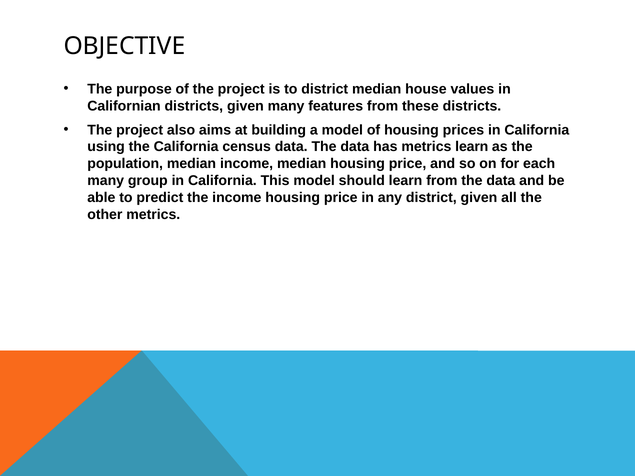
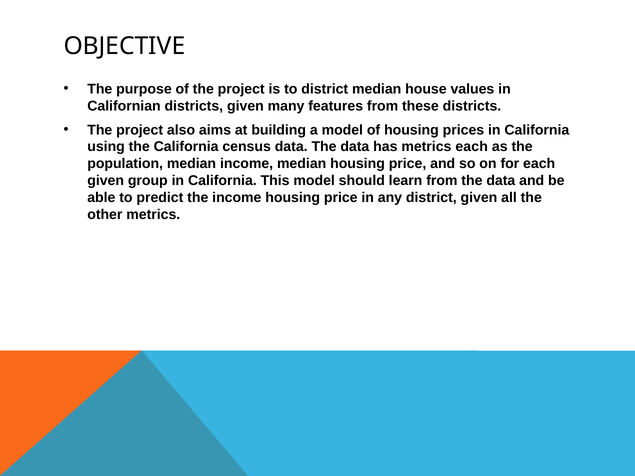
metrics learn: learn -> each
many at (106, 181): many -> given
